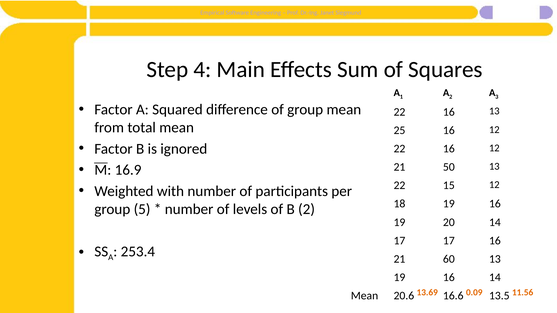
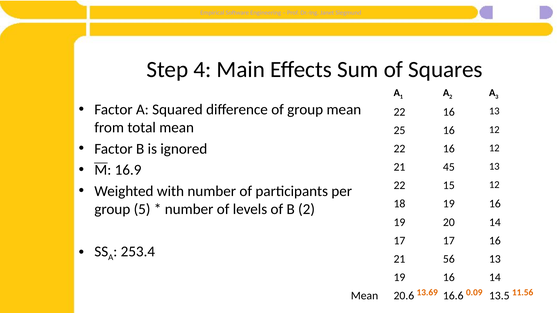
50: 50 -> 45
60: 60 -> 56
